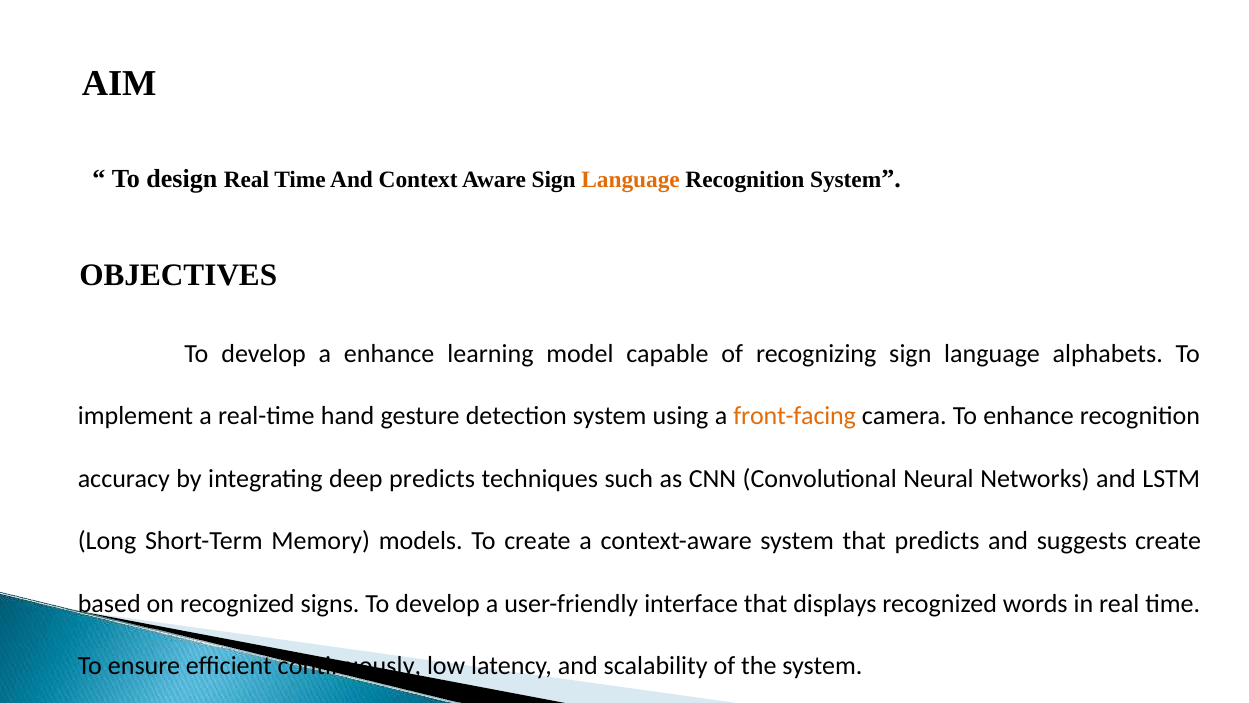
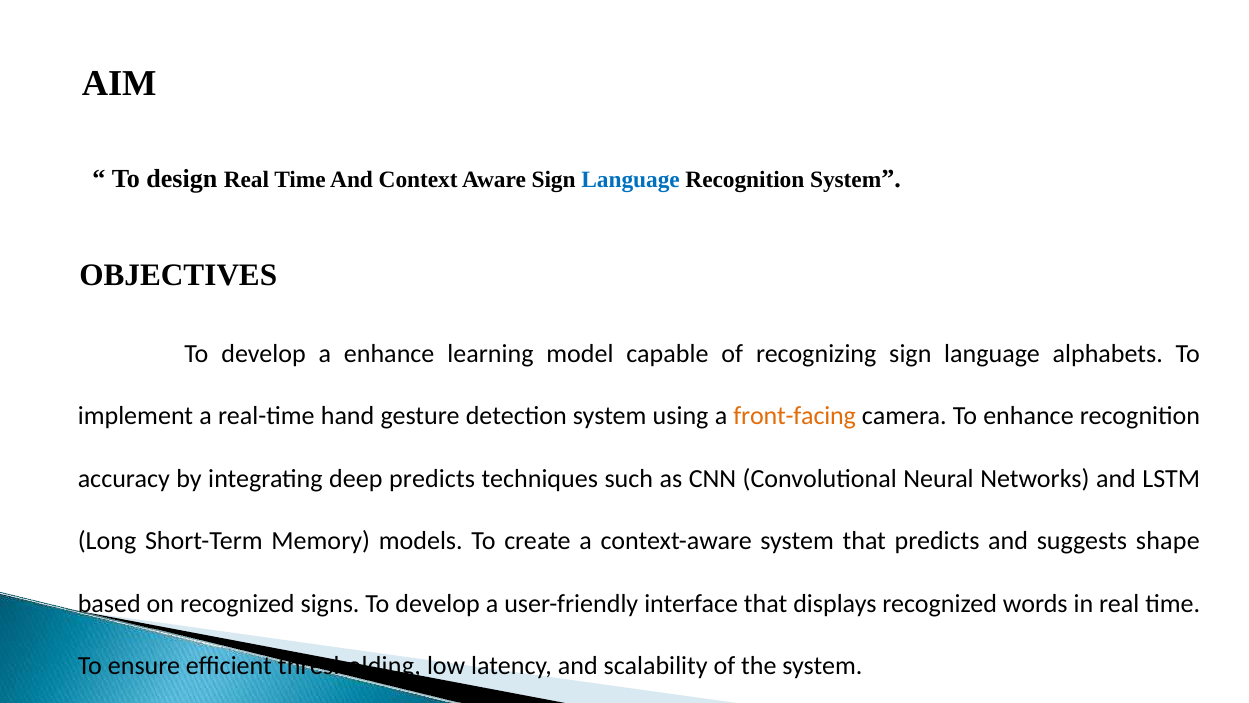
Language at (631, 180) colour: orange -> blue
suggests create: create -> shape
continuously: continuously -> thresholding
